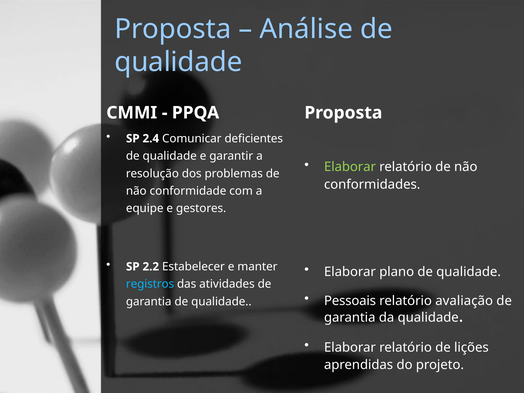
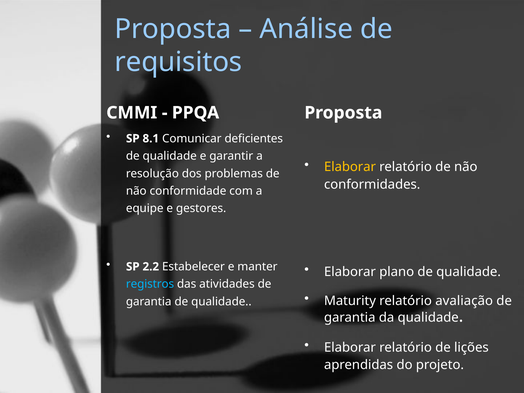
qualidade at (178, 62): qualidade -> requisitos
2.4: 2.4 -> 8.1
Elaborar at (350, 167) colour: light green -> yellow
Pessoais: Pessoais -> Maturity
